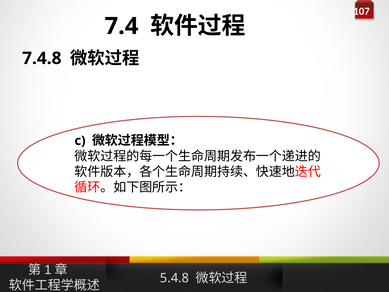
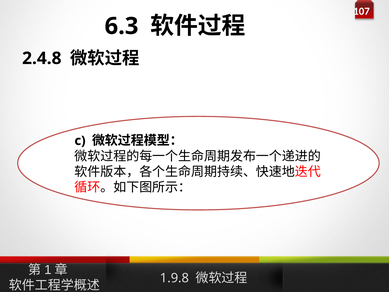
7.4: 7.4 -> 6.3
7.4.8: 7.4.8 -> 2.4.8
5.4.8: 5.4.8 -> 1.9.8
